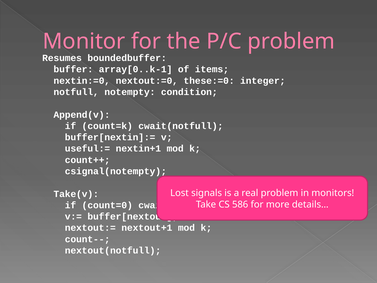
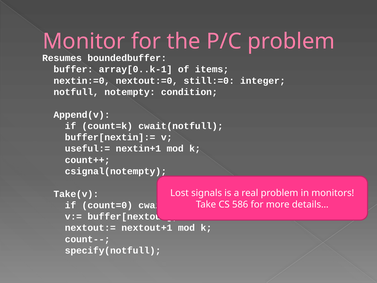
these:=0: these:=0 -> still:=0
nextout(notfull: nextout(notfull -> specify(notfull
